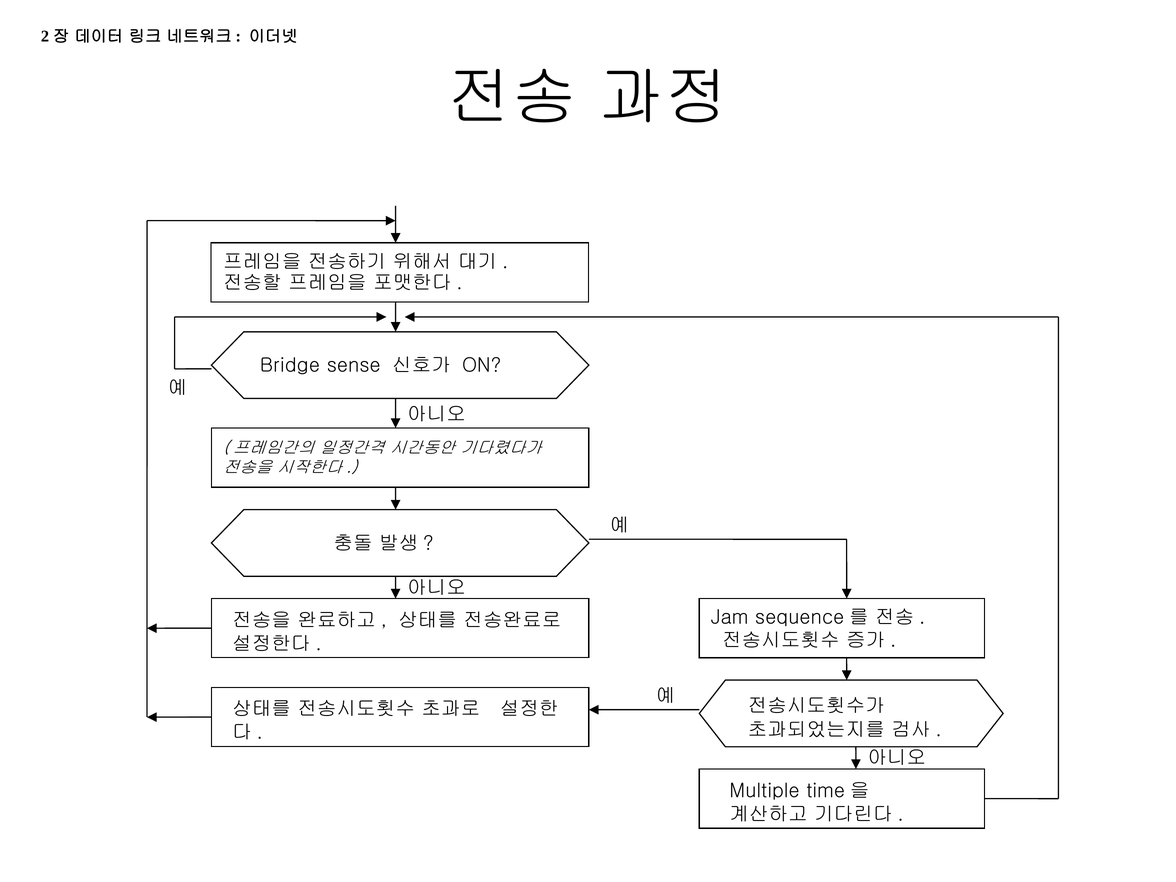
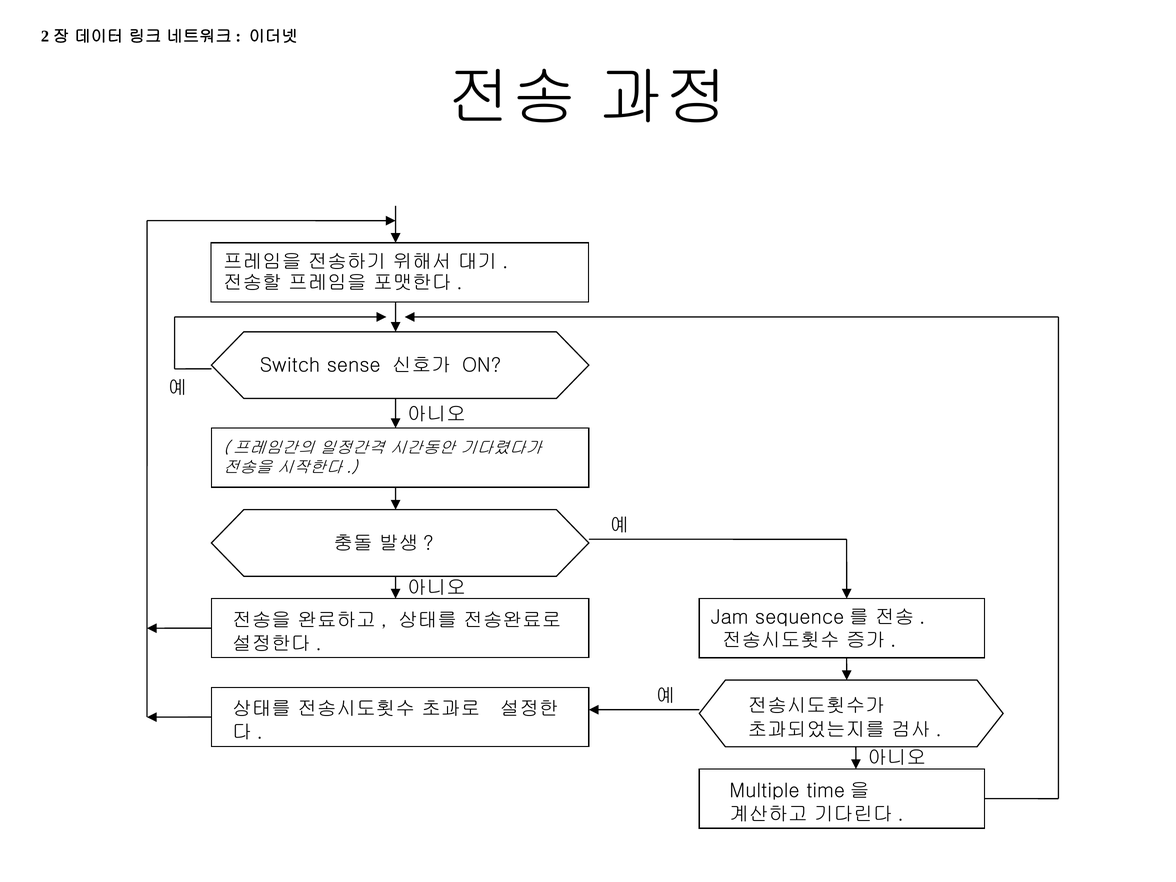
Bridge: Bridge -> Switch
